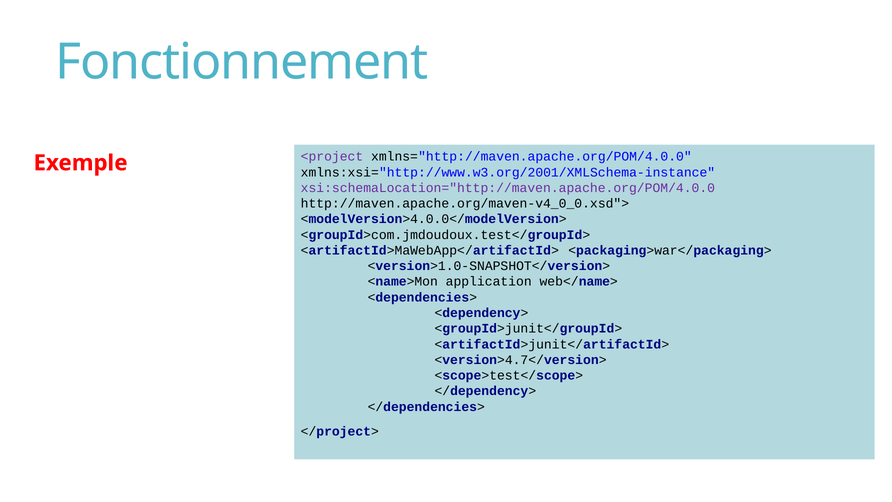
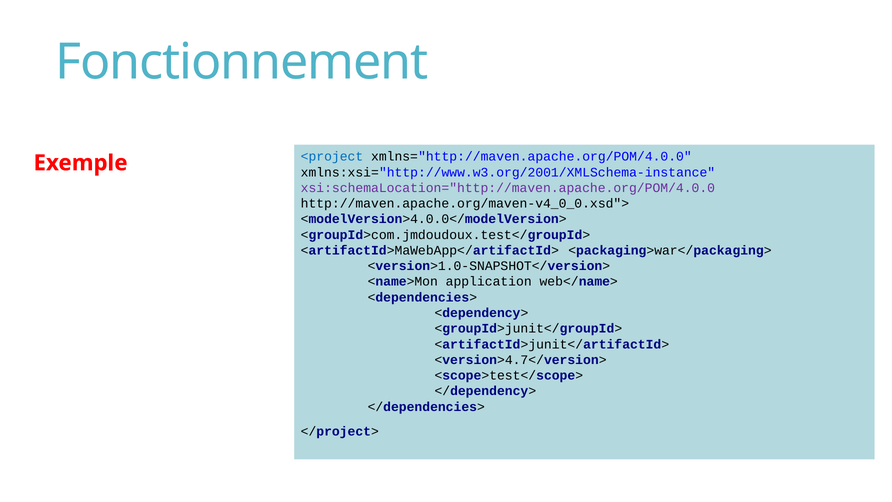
<project colour: purple -> blue
